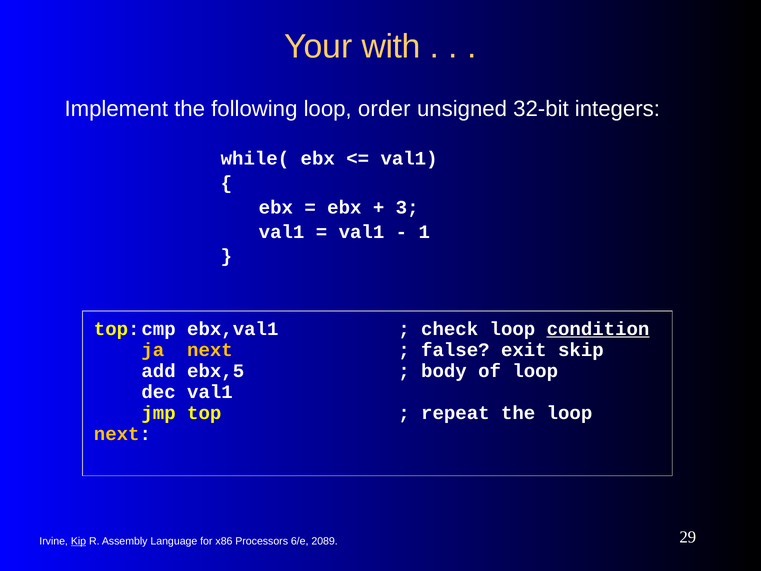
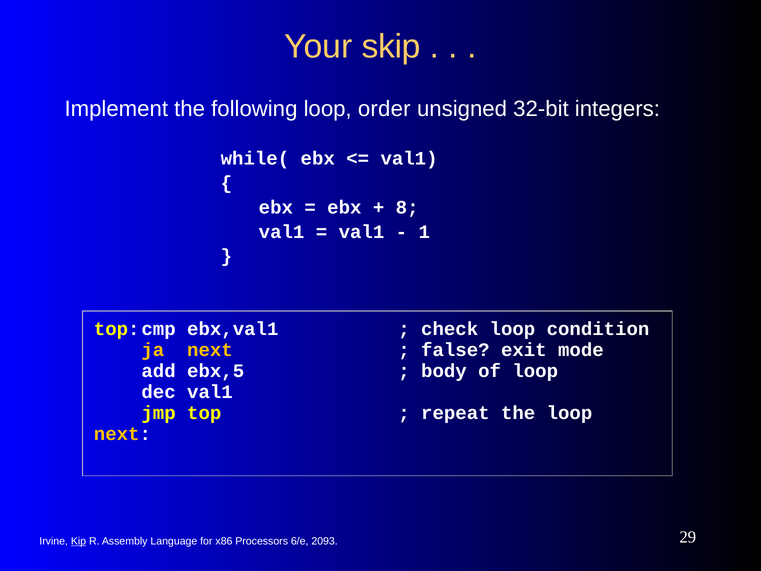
with: with -> skip
3: 3 -> 8
condition underline: present -> none
skip: skip -> mode
2089: 2089 -> 2093
